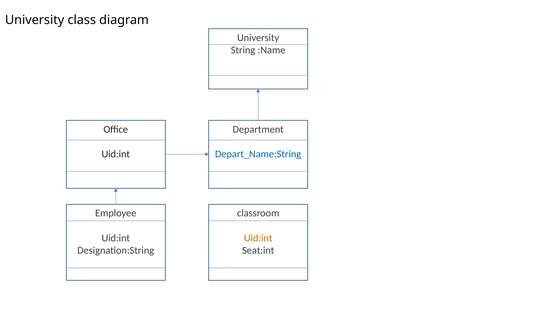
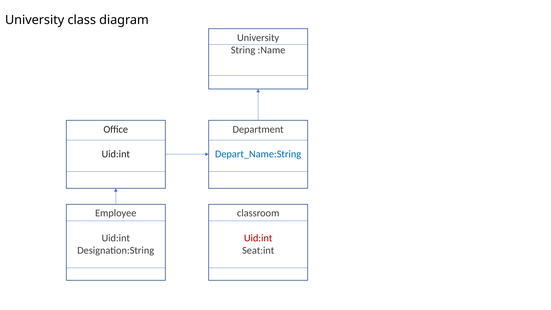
Uid:int at (258, 238) colour: orange -> red
